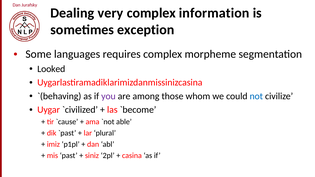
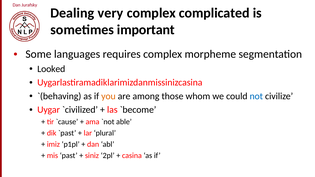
information: information -> complicated
exception: exception -> important
you colour: purple -> orange
